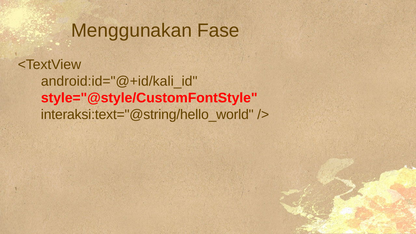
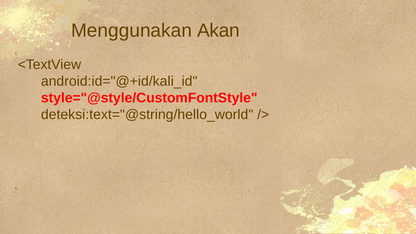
Fase: Fase -> Akan
interaksi:text="@string/hello_world: interaksi:text="@string/hello_world -> deteksi:text="@string/hello_world
